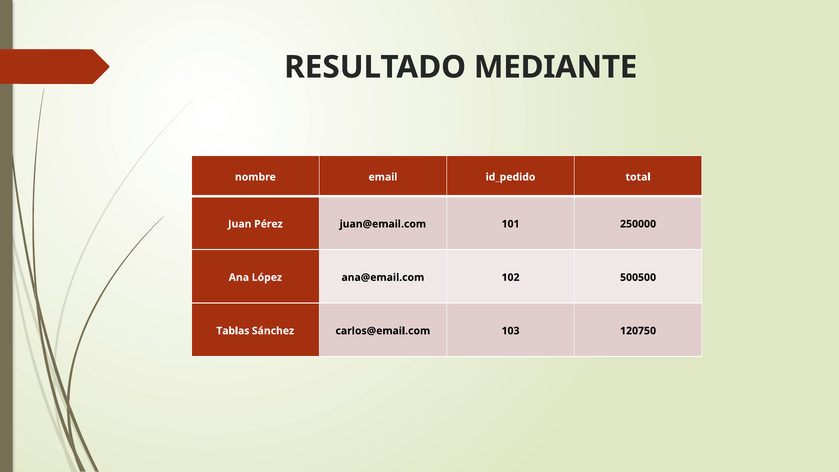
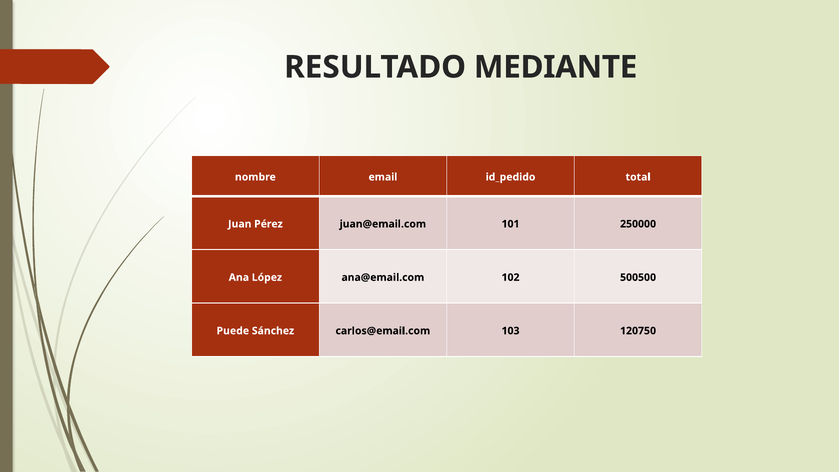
Tablas: Tablas -> Puede
